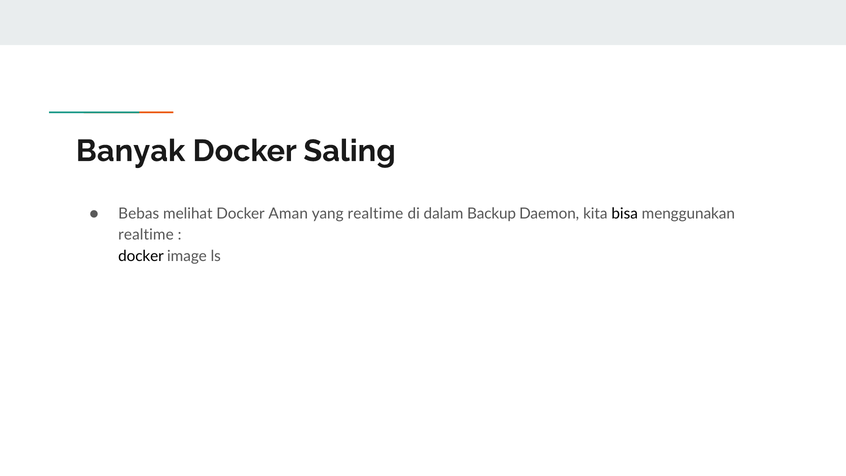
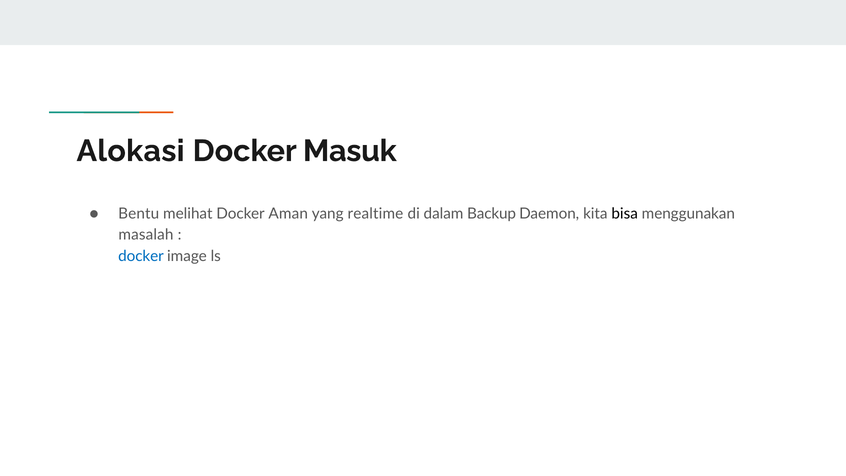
Banyak: Banyak -> Alokasi
Saling: Saling -> Masuk
Bebas: Bebas -> Bentu
realtime at (146, 235): realtime -> masalah
docker at (141, 256) colour: black -> blue
